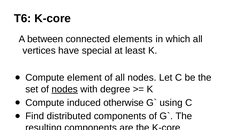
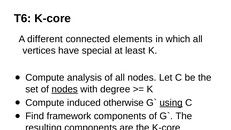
between: between -> different
element: element -> analysis
using underline: none -> present
distributed: distributed -> framework
